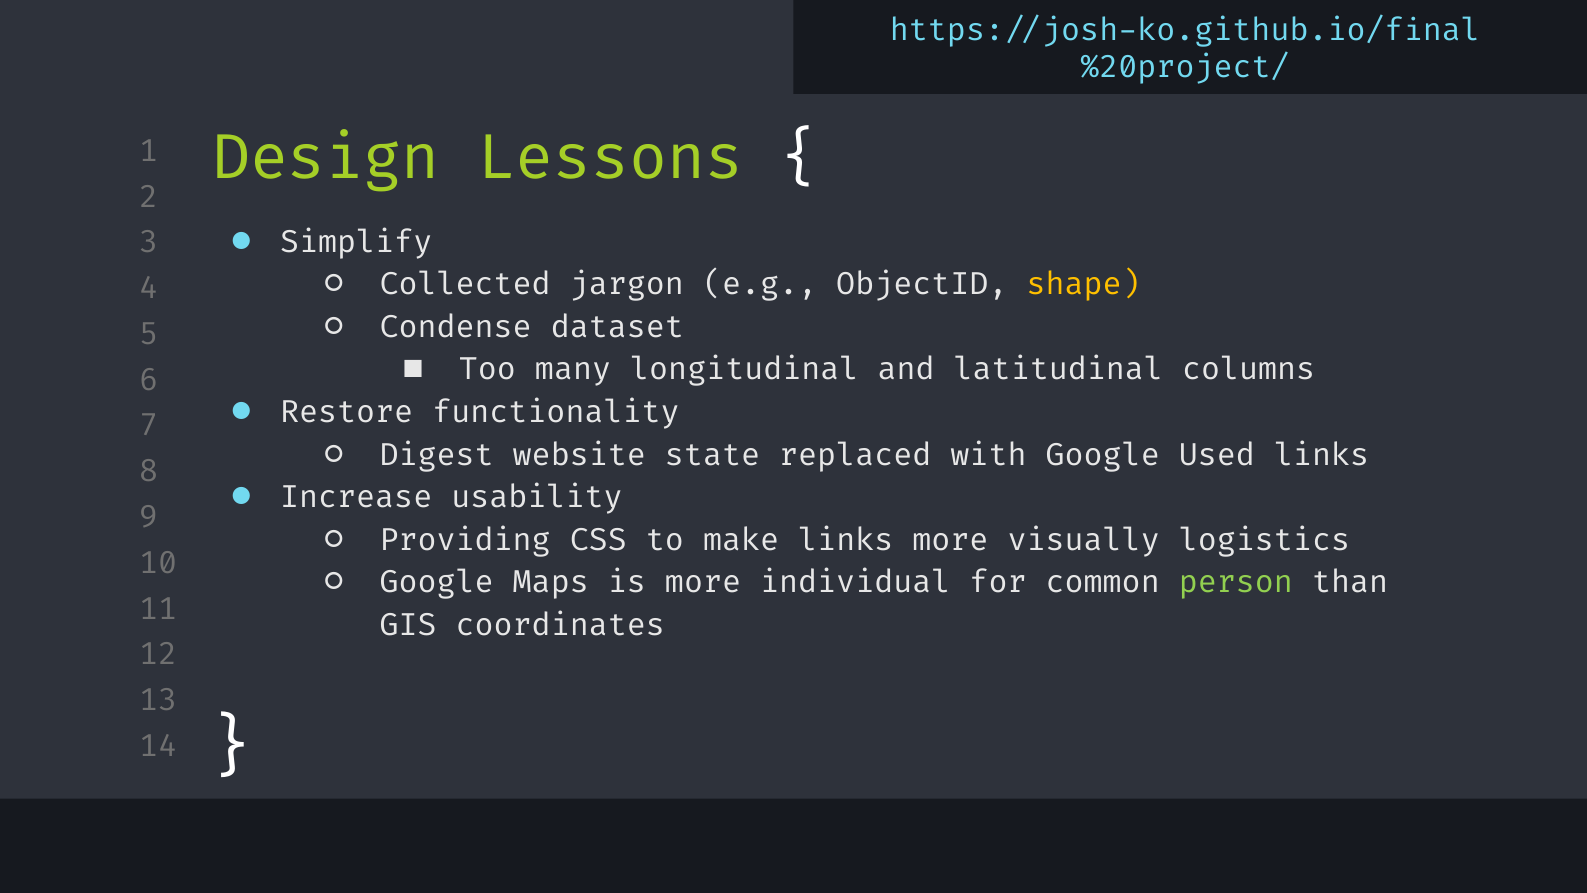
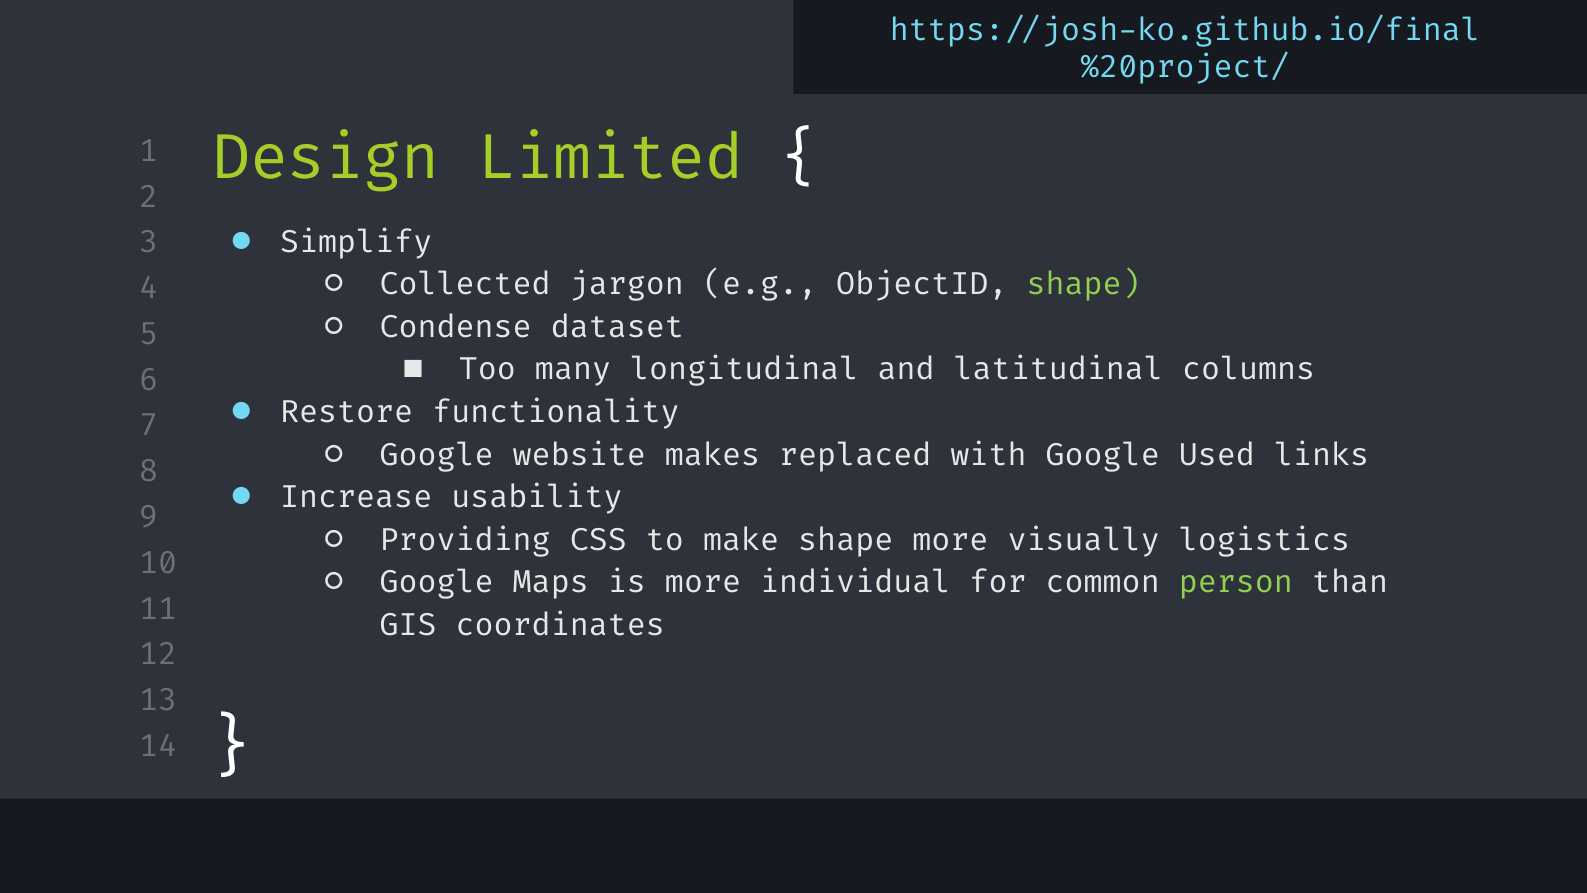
Lessons: Lessons -> Limited
shape at (1084, 285) colour: yellow -> light green
Digest at (437, 455): Digest -> Google
state: state -> makes
make links: links -> shape
